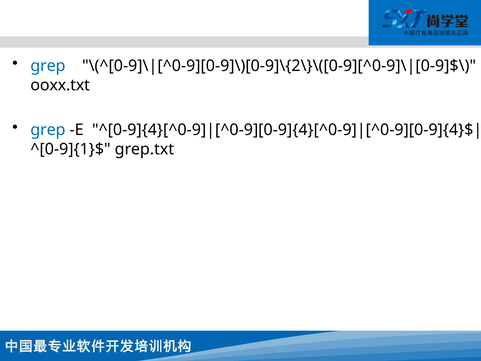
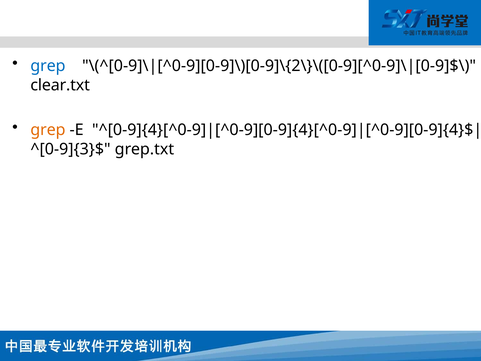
ooxx.txt: ooxx.txt -> clear.txt
grep at (48, 130) colour: blue -> orange
^[0-9]{1}$: ^[0-9]{1}$ -> ^[0-9]{3}$
